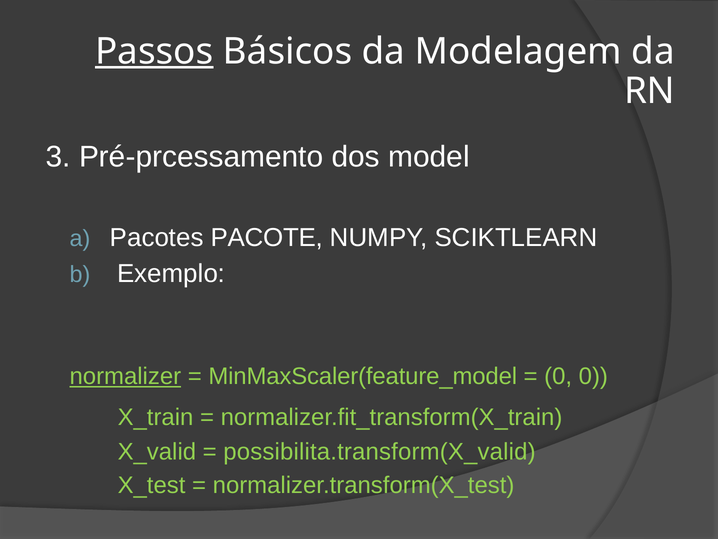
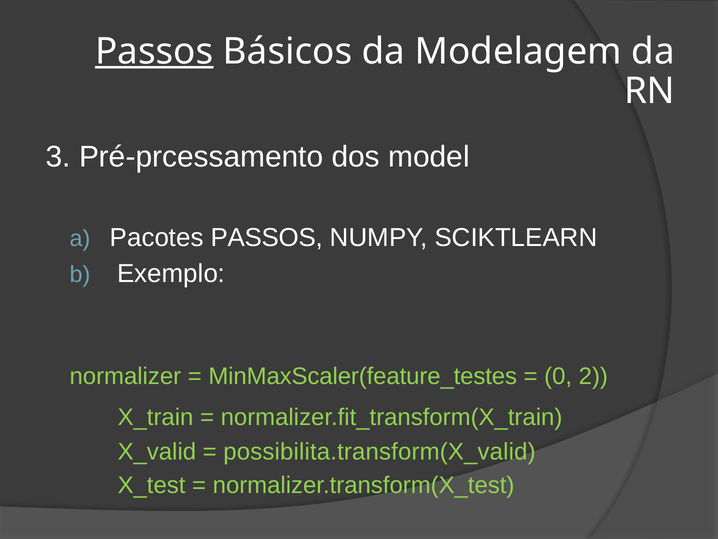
Pacotes PACOTE: PACOTE -> PASSOS
normalizer underline: present -> none
MinMaxScaler(feature_model: MinMaxScaler(feature_model -> MinMaxScaler(feature_testes
0 0: 0 -> 2
